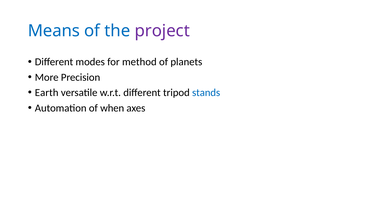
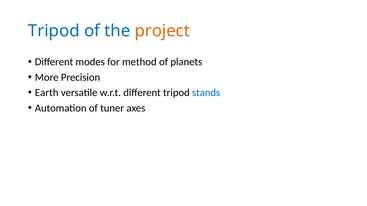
Means at (54, 31): Means -> Tripod
project colour: purple -> orange
when: when -> tuner
